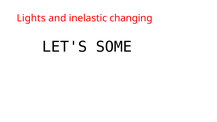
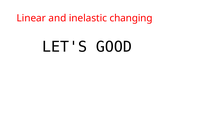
Lights: Lights -> Linear
SOME: SOME -> GOOD
